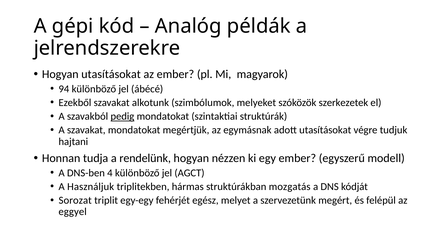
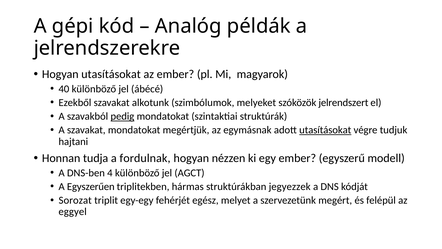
94: 94 -> 40
szerkezetek: szerkezetek -> jelrendszert
utasításokat at (325, 130) underline: none -> present
rendelünk: rendelünk -> fordulnak
Használjuk: Használjuk -> Egyszerűen
mozgatás: mozgatás -> jegyezzek
